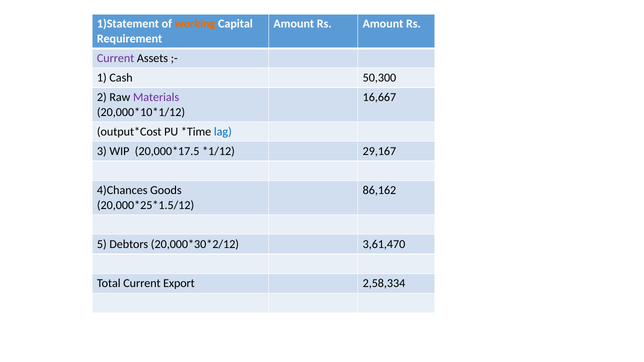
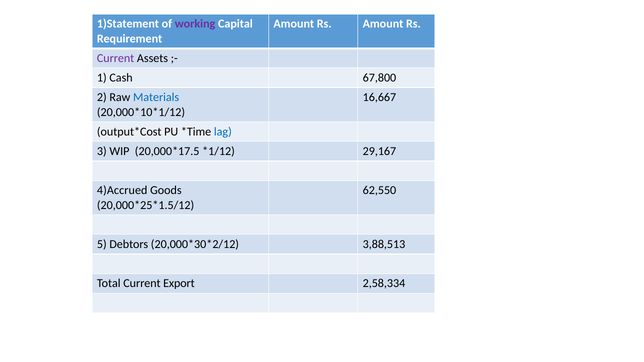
working colour: orange -> purple
50,300: 50,300 -> 67,800
Materials colour: purple -> blue
4)Chances: 4)Chances -> 4)Accrued
86,162: 86,162 -> 62,550
3,61,470: 3,61,470 -> 3,88,513
